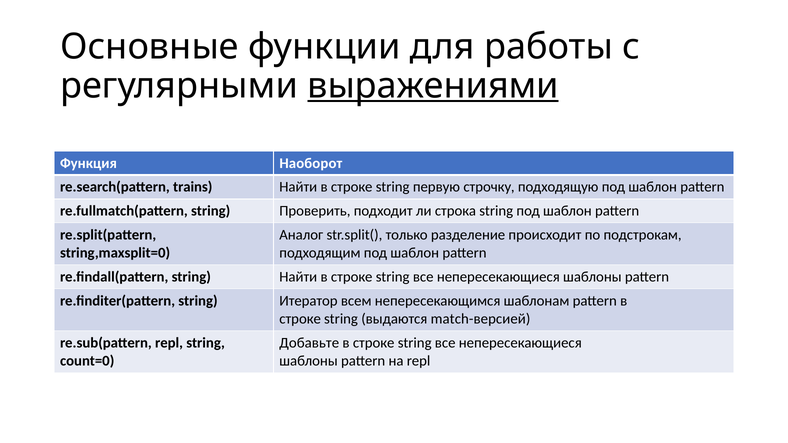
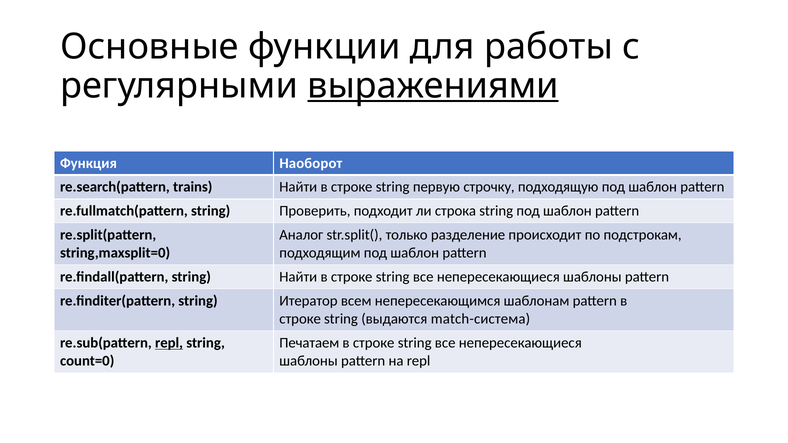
match-версией: match-версией -> match-система
repl at (169, 343) underline: none -> present
Добавьте: Добавьте -> Печатаем
